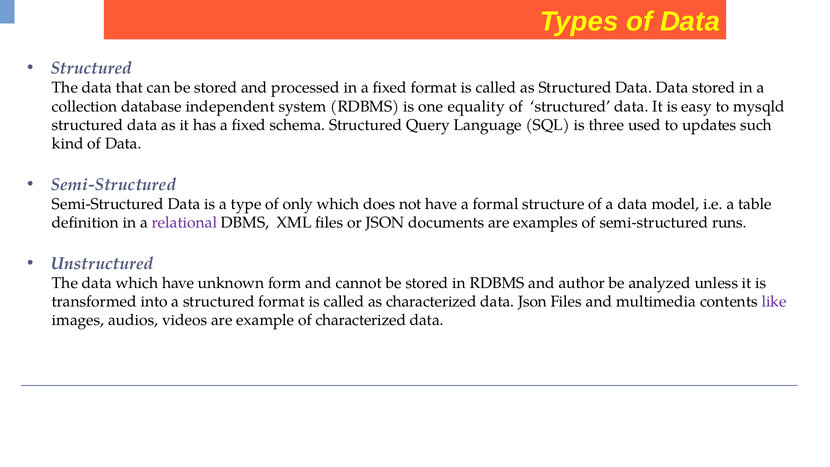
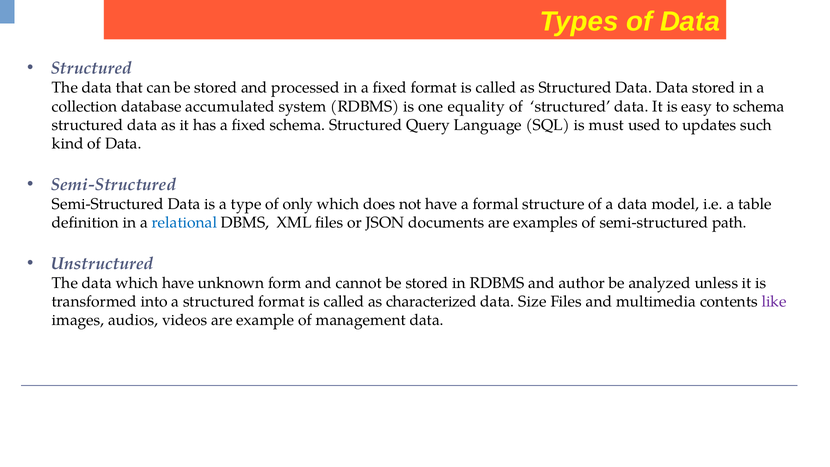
independent: independent -> accumulated
to mysqld: mysqld -> schema
three: three -> must
relational colour: purple -> blue
runs: runs -> path
data Json: Json -> Size
of characterized: characterized -> management
